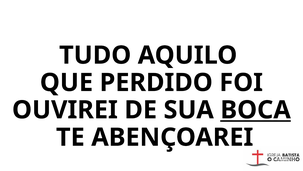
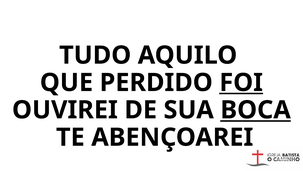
FOI underline: none -> present
